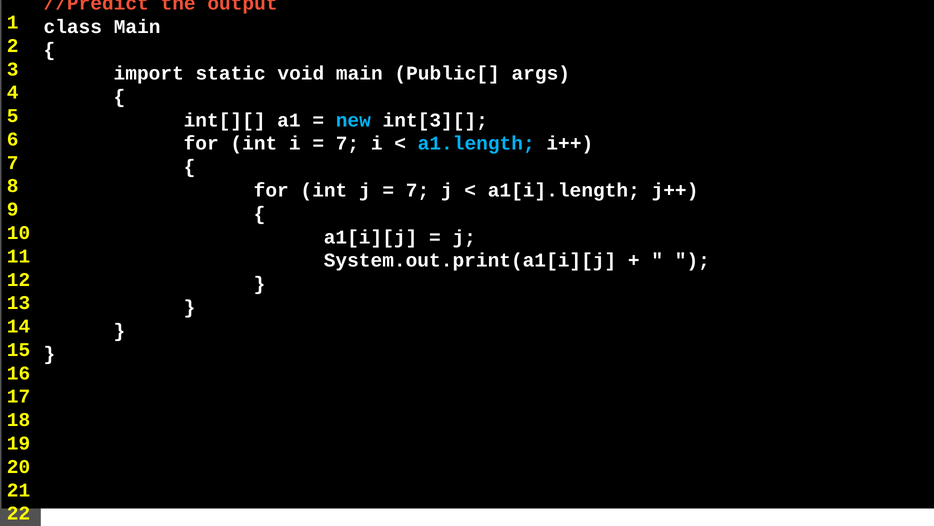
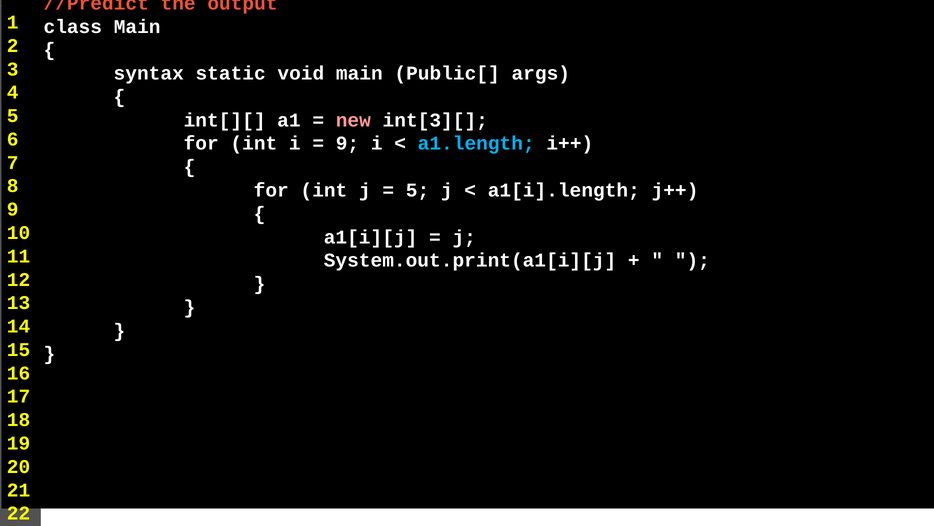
import: import -> syntax
new colour: light blue -> pink
7 at (347, 143): 7 -> 9
7 at (418, 190): 7 -> 5
